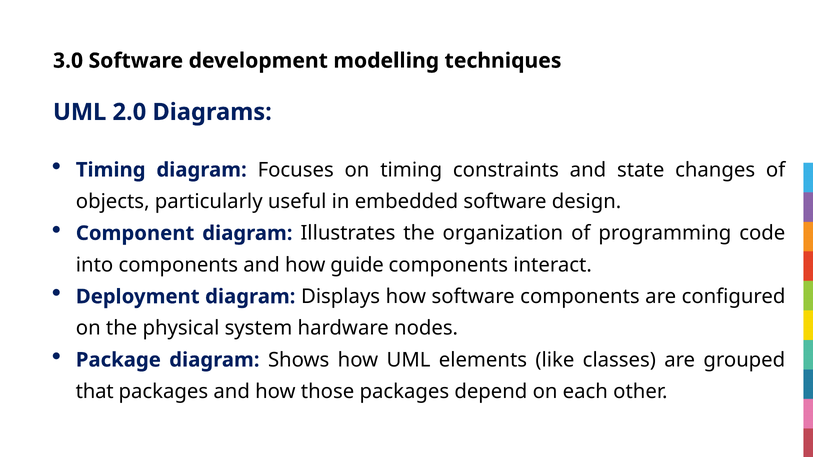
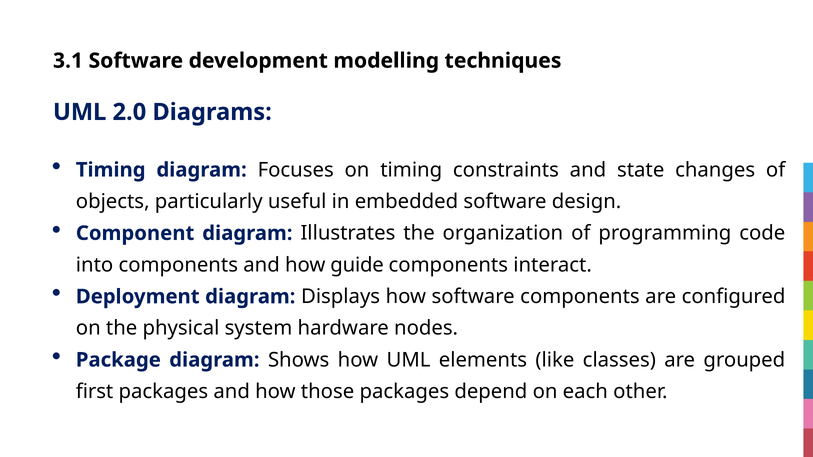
3.0: 3.0 -> 3.1
that: that -> first
